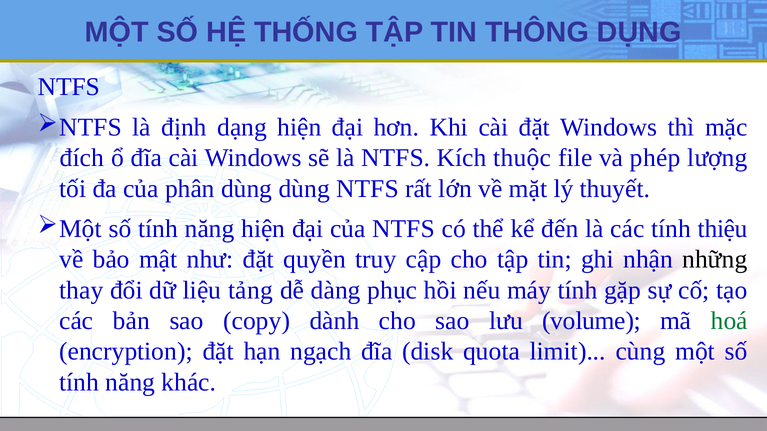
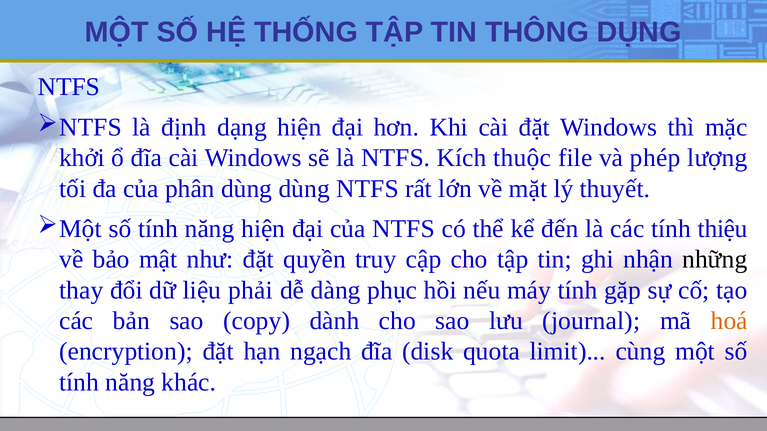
đích: đích -> khởi
tảng: tảng -> phải
volume: volume -> journal
hoá colour: green -> orange
